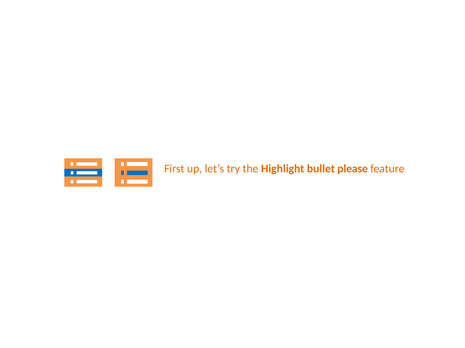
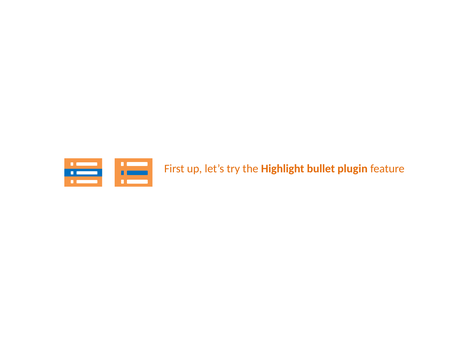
please: please -> plugin
